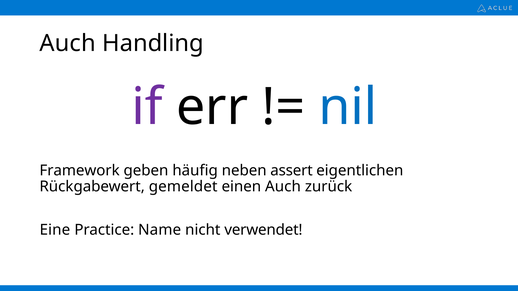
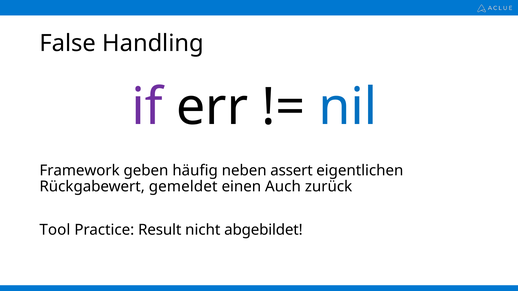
Auch at (68, 44): Auch -> False
Eine: Eine -> Tool
Name: Name -> Result
verwendet: verwendet -> abgebildet
